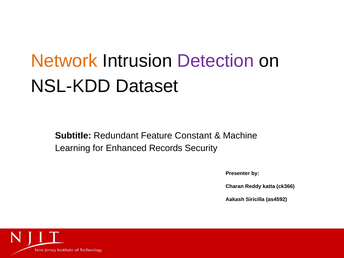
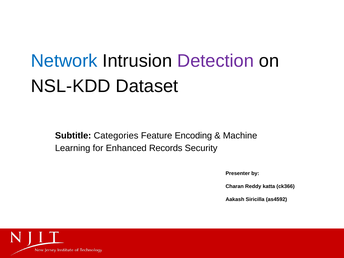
Network colour: orange -> blue
Redundant: Redundant -> Categories
Constant: Constant -> Encoding
